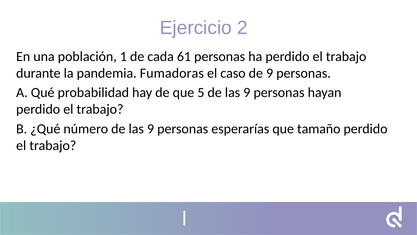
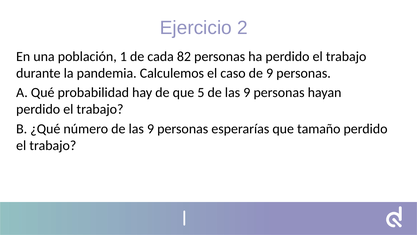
61: 61 -> 82
Fumadoras: Fumadoras -> Calculemos
